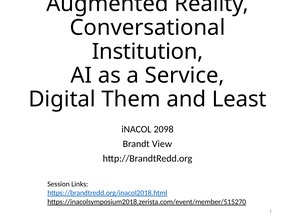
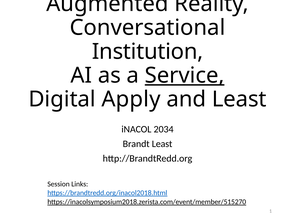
Service underline: none -> present
Them: Them -> Apply
2098: 2098 -> 2034
Brandt View: View -> Least
